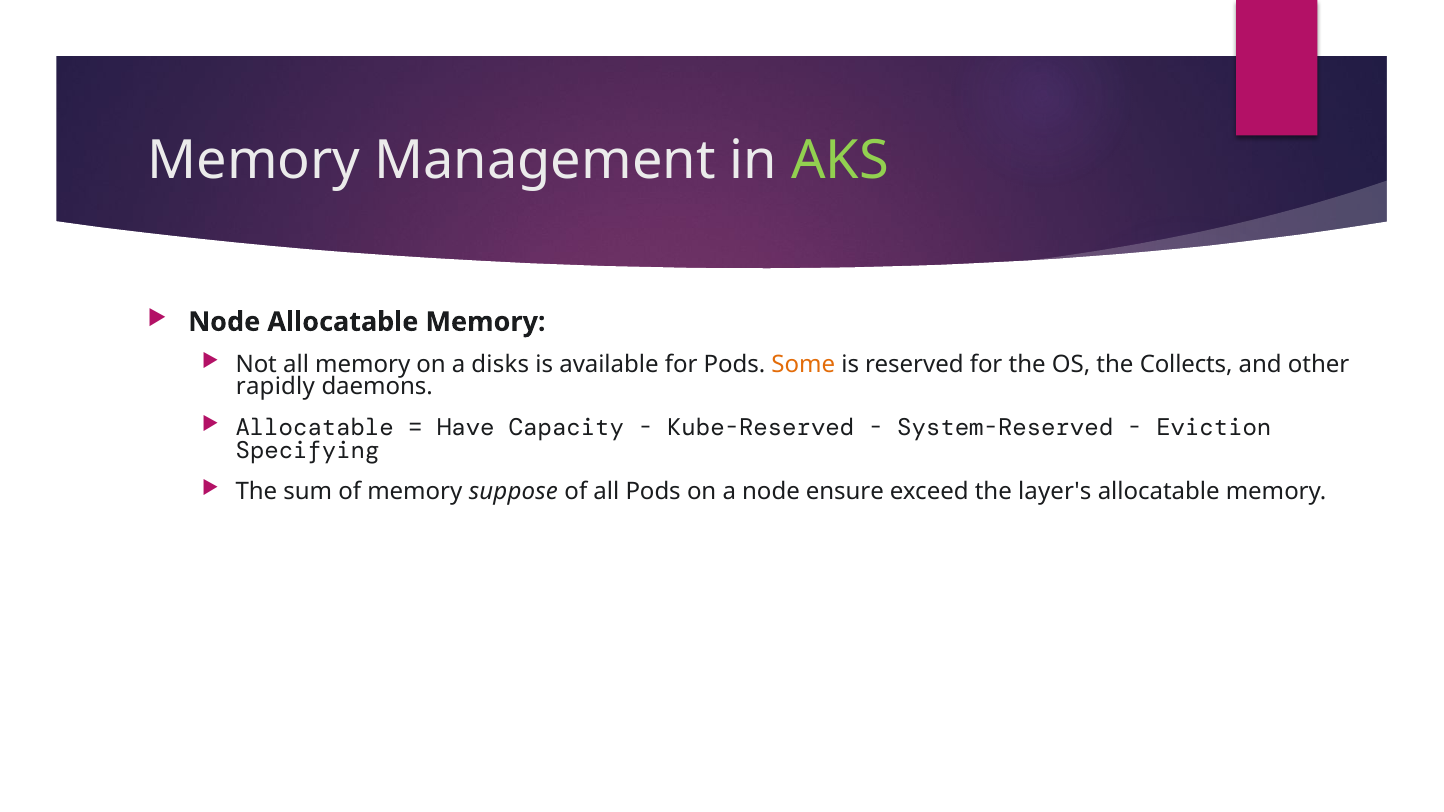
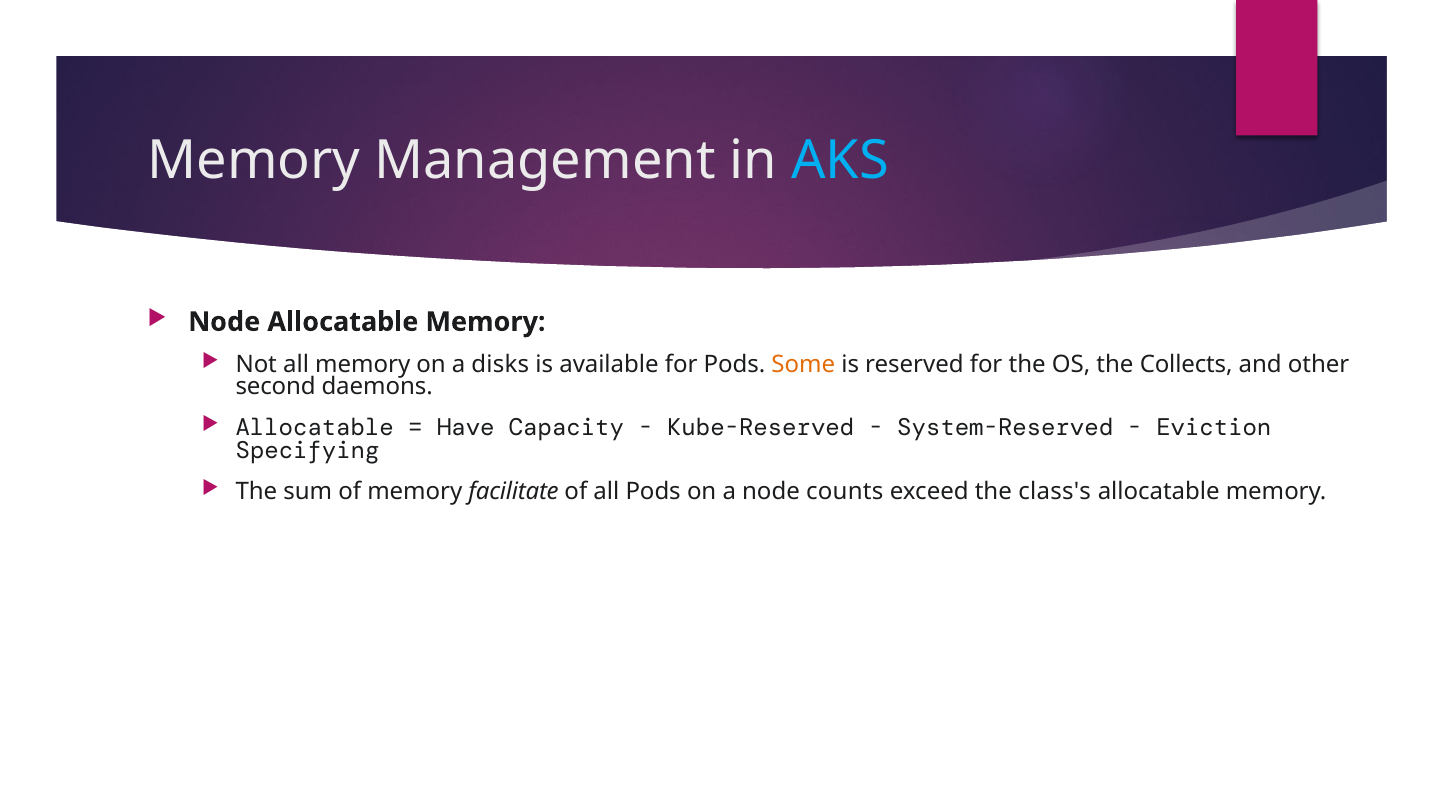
AKS colour: light green -> light blue
rapidly: rapidly -> second
suppose: suppose -> facilitate
ensure: ensure -> counts
layer's: layer's -> class's
